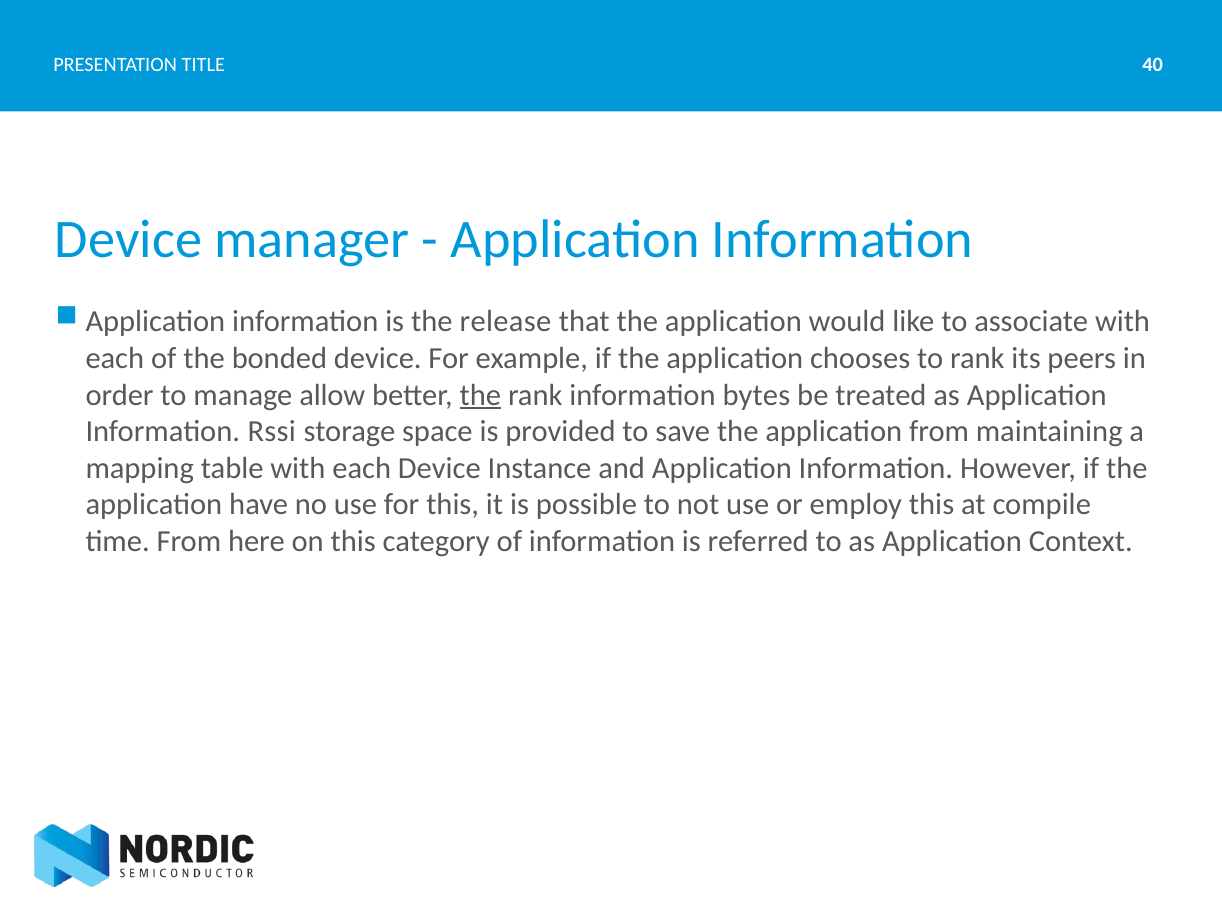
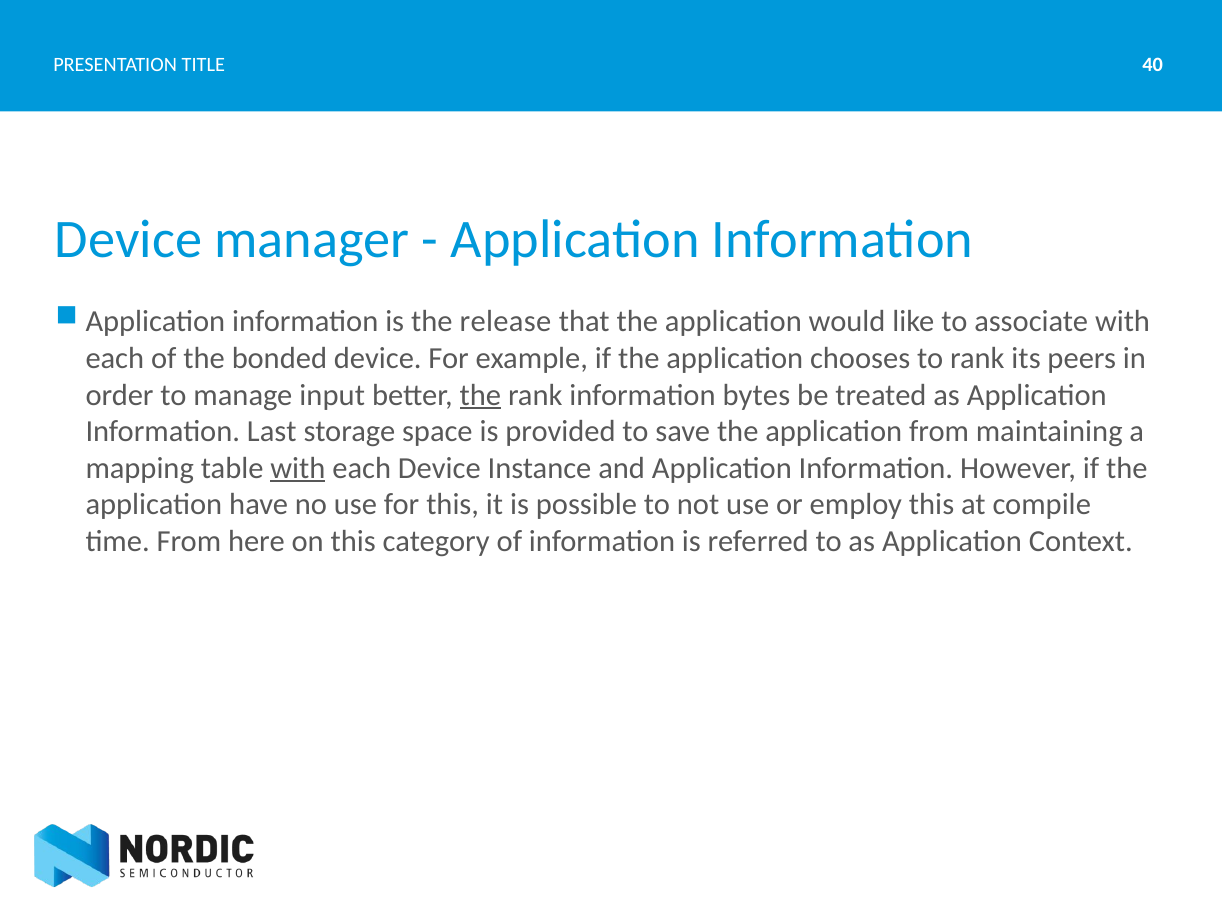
allow: allow -> input
Rssi: Rssi -> Last
with at (298, 469) underline: none -> present
